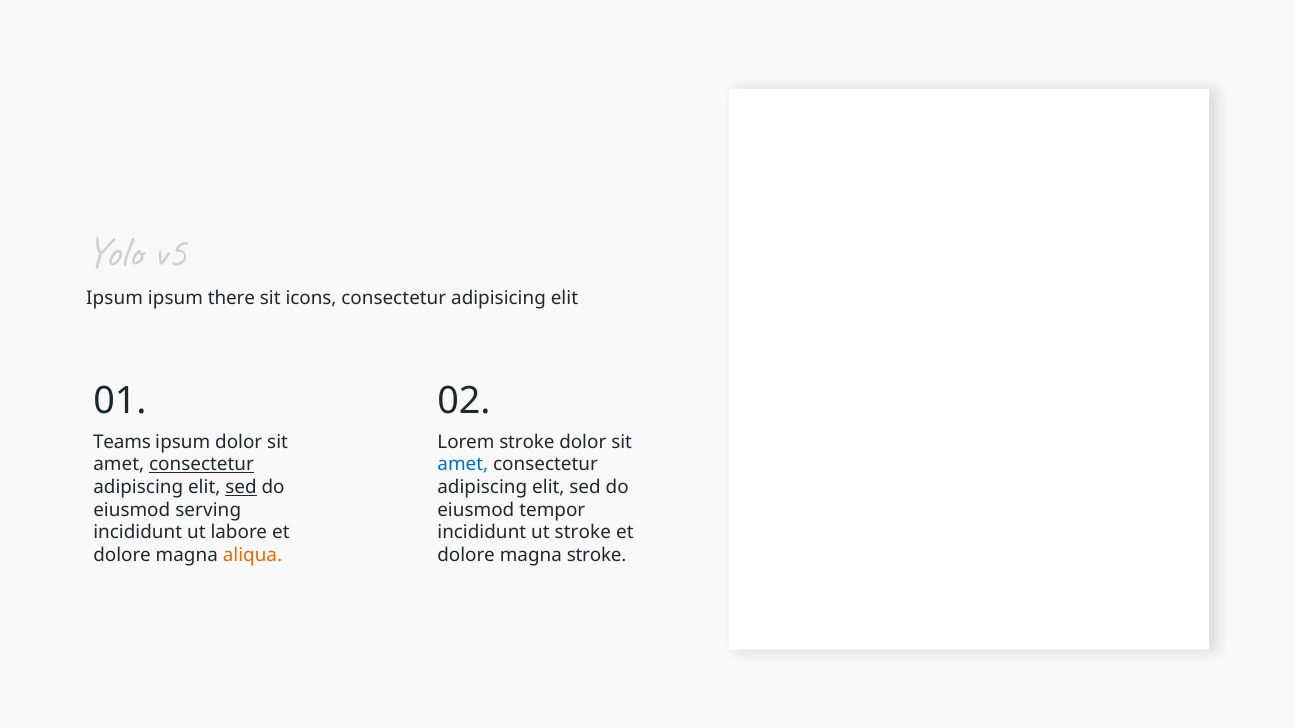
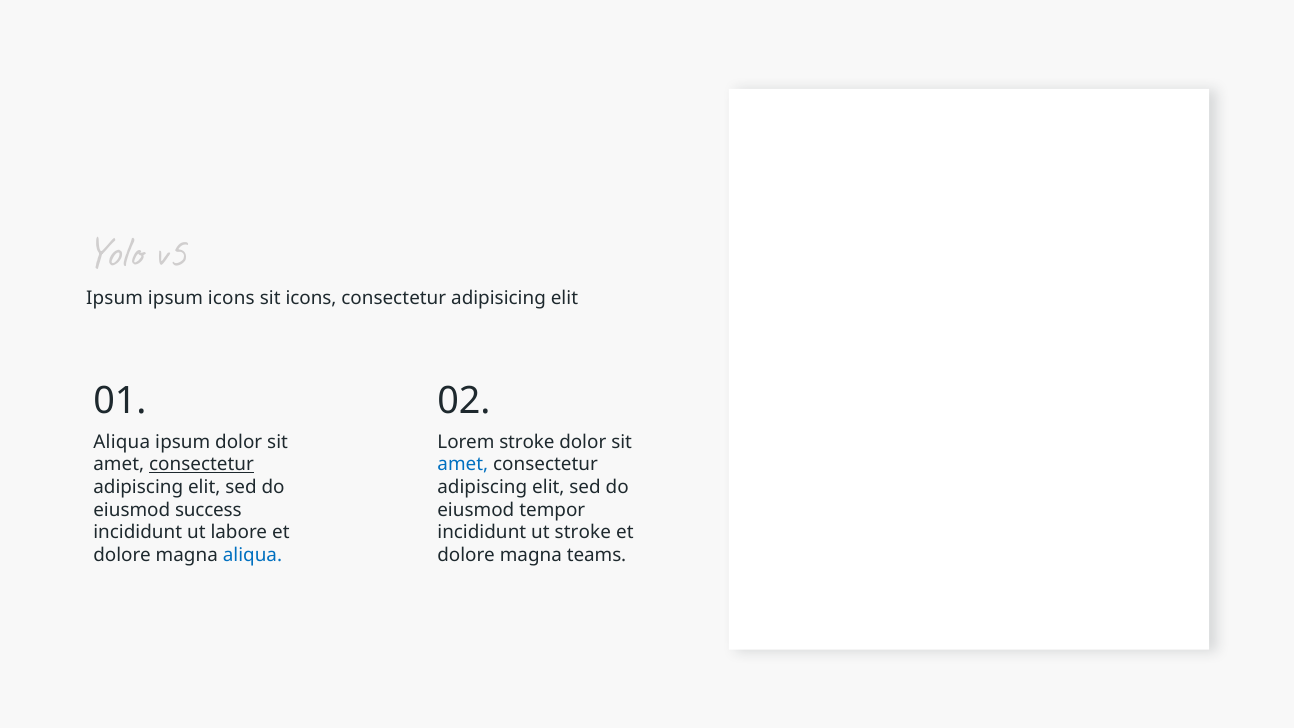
ipsum there: there -> icons
Teams at (122, 442): Teams -> Aliqua
sed at (241, 487) underline: present -> none
serving: serving -> success
aliqua at (252, 555) colour: orange -> blue
magna stroke: stroke -> teams
